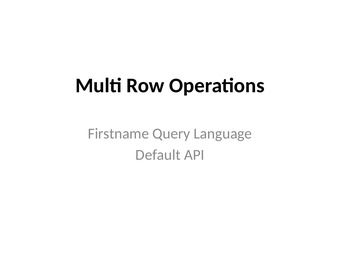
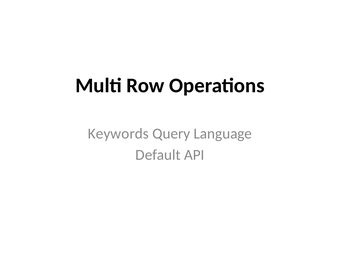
Firstname: Firstname -> Keywords
